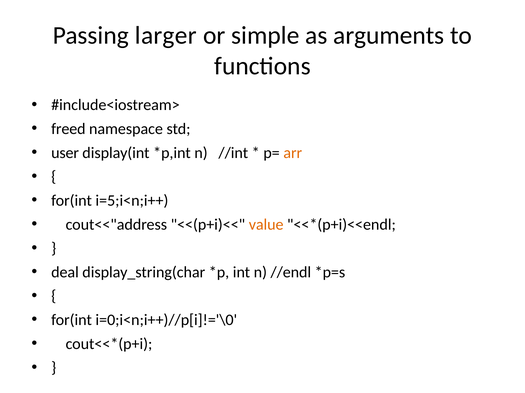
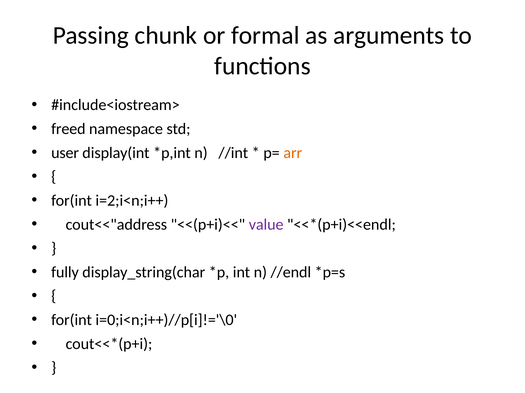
larger: larger -> chunk
simple: simple -> formal
i=5;i<n;i++: i=5;i<n;i++ -> i=2;i<n;i++
value colour: orange -> purple
deal: deal -> fully
